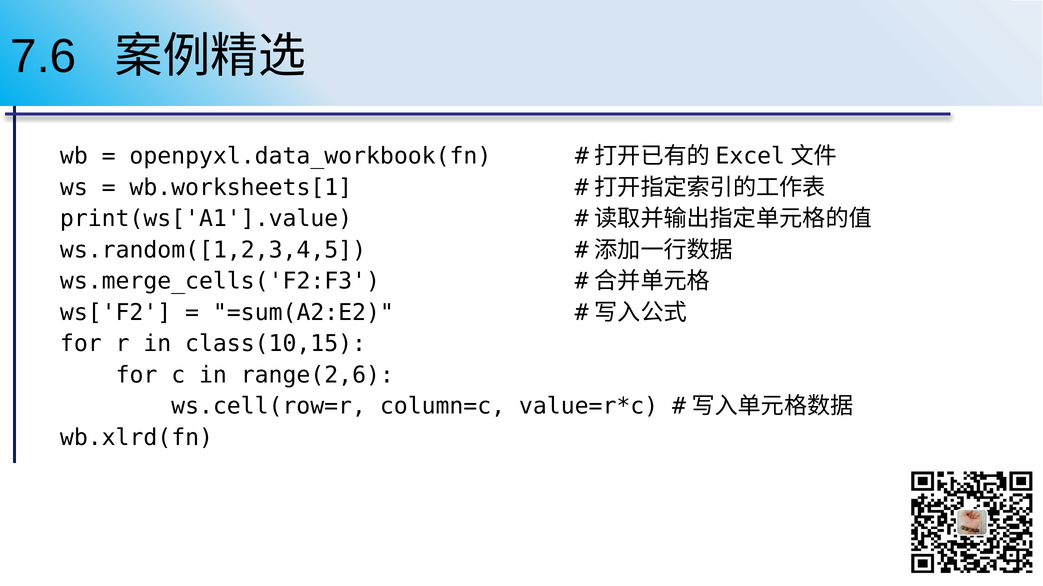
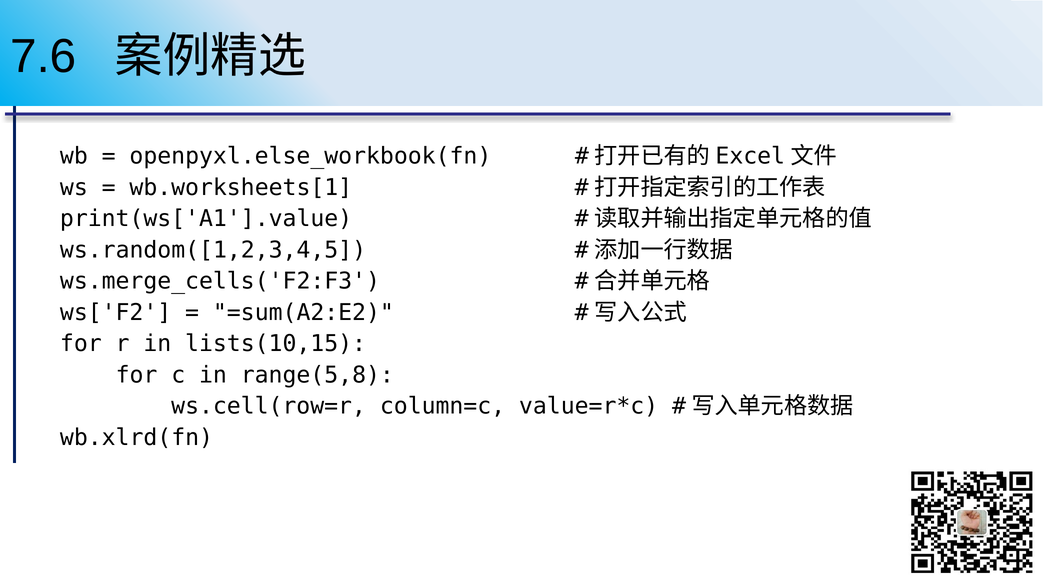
openpyxl.data_workbook(fn: openpyxl.data_workbook(fn -> openpyxl.else_workbook(fn
class(10,15: class(10,15 -> lists(10,15
range(2,6: range(2,6 -> range(5,8
